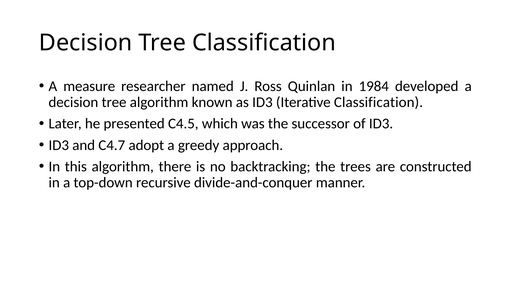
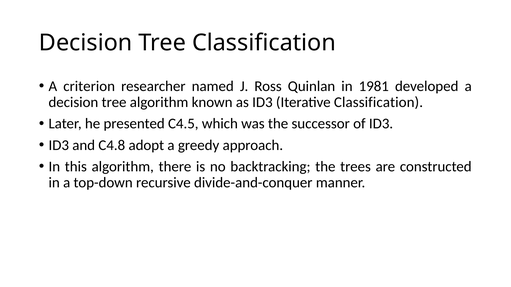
measure: measure -> criterion
1984: 1984 -> 1981
C4.7: C4.7 -> C4.8
